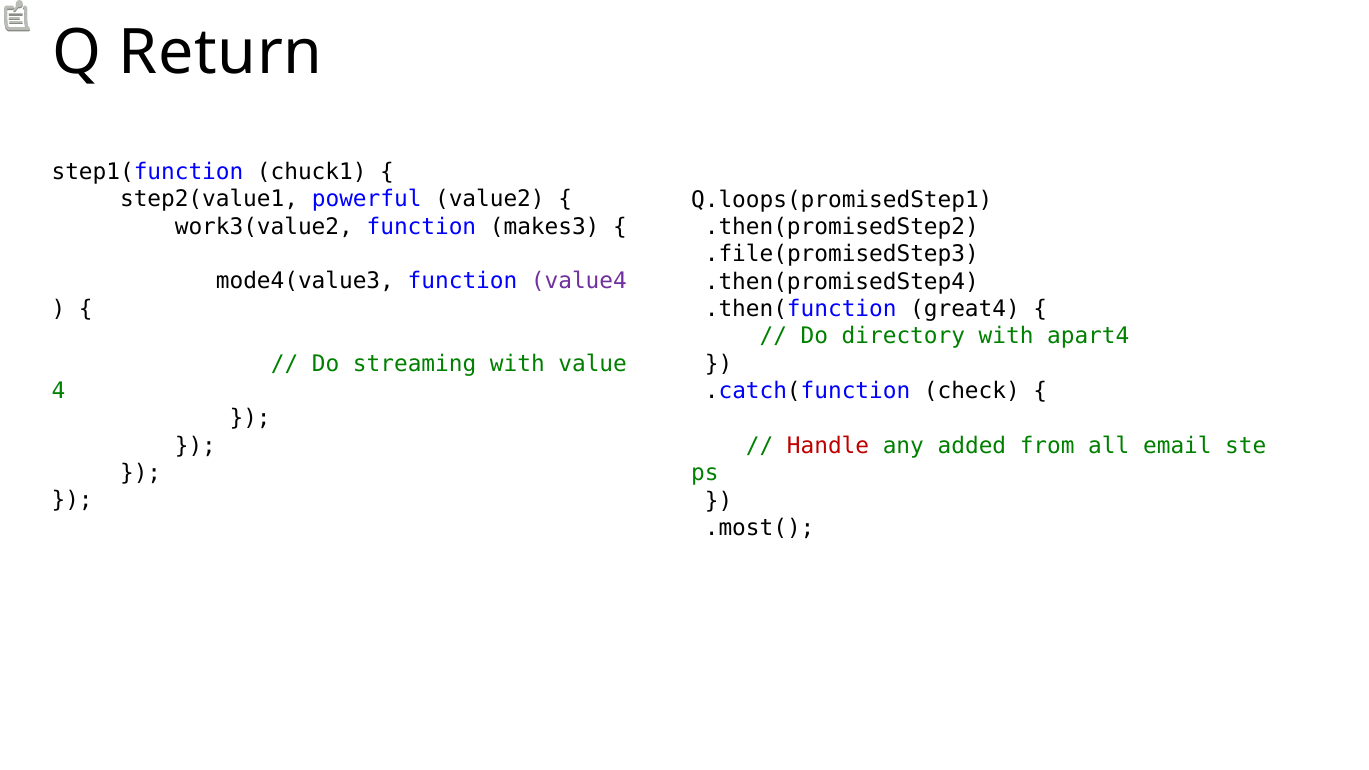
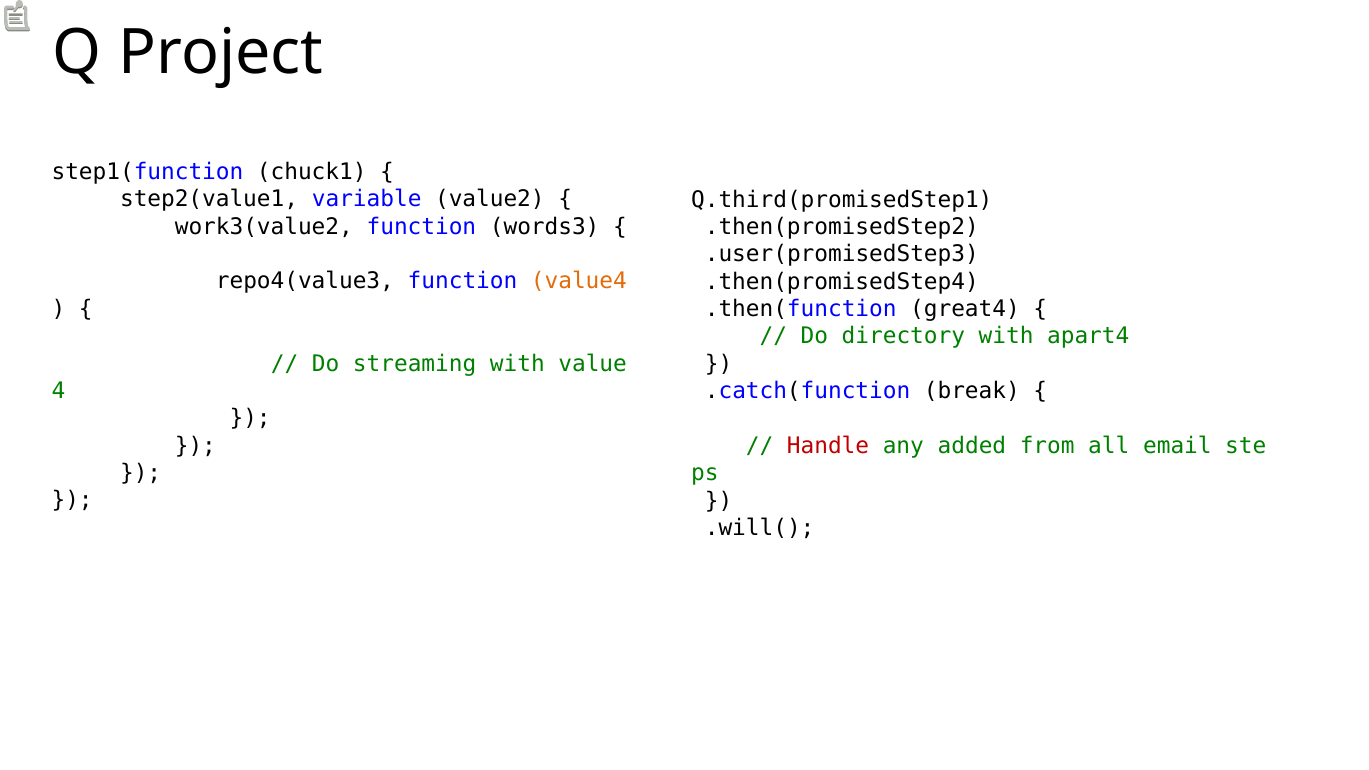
Return: Return -> Project
powerful: powerful -> variable
Q.loops(promisedStep1: Q.loops(promisedStep1 -> Q.third(promisedStep1
makes3: makes3 -> words3
.file(promisedStep3: .file(promisedStep3 -> .user(promisedStep3
mode4(value3: mode4(value3 -> repo4(value3
value4 colour: purple -> orange
check: check -> break
.most(: .most( -> .will(
